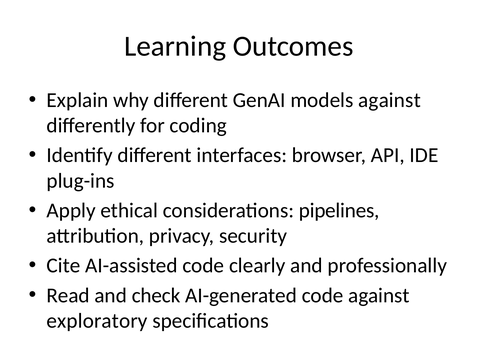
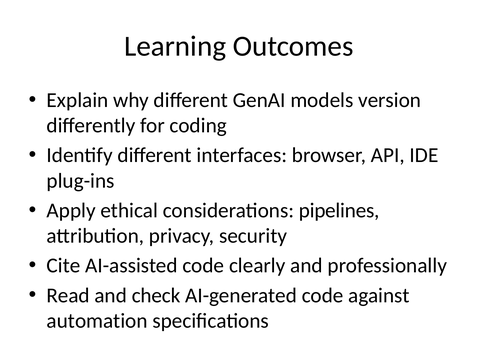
models against: against -> version
exploratory: exploratory -> automation
